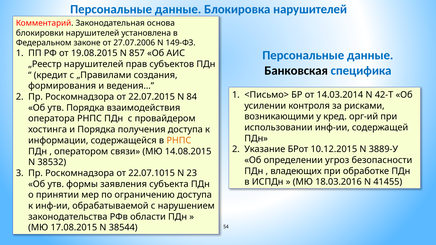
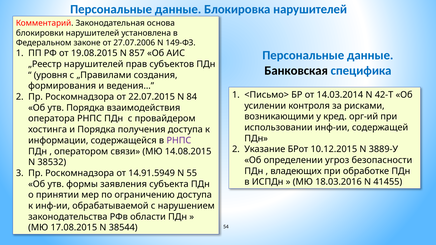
кредит: кредит -> уровня
РНПС at (179, 141) colour: orange -> purple
22.07.1015: 22.07.1015 -> 14.91.5949
23: 23 -> 55
